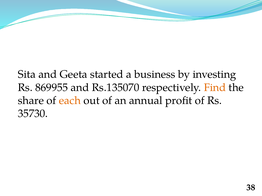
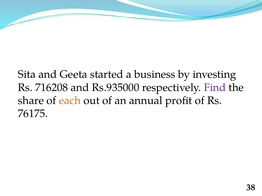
869955: 869955 -> 716208
Rs.135070: Rs.135070 -> Rs.935000
Find colour: orange -> purple
35730: 35730 -> 76175
